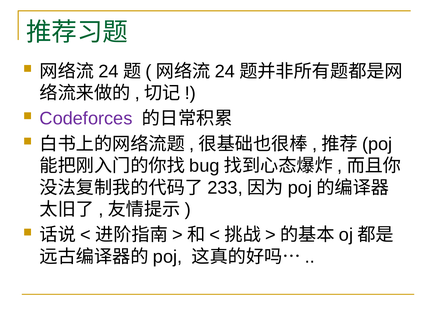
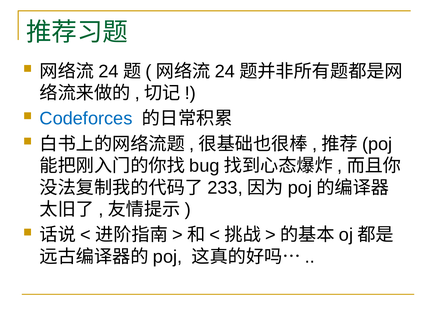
Codeforces colour: purple -> blue
